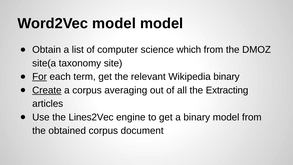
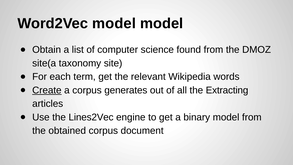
which: which -> found
For underline: present -> none
Wikipedia binary: binary -> words
averaging: averaging -> generates
